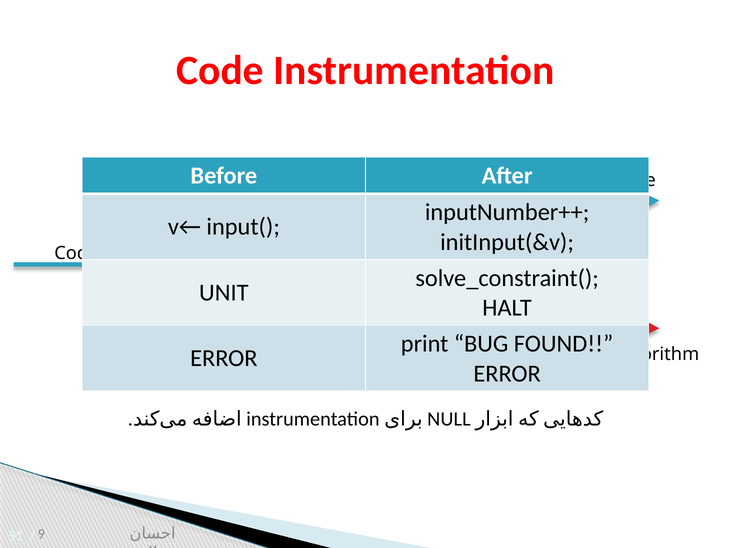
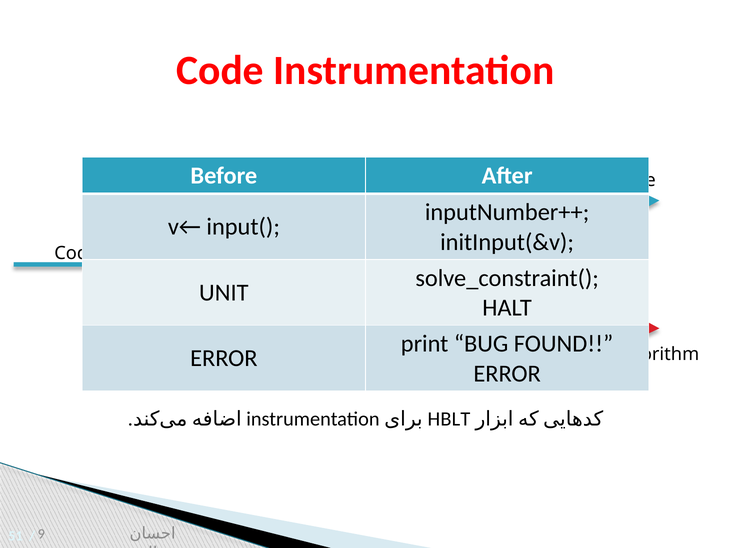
NULL: NULL -> HBLT
